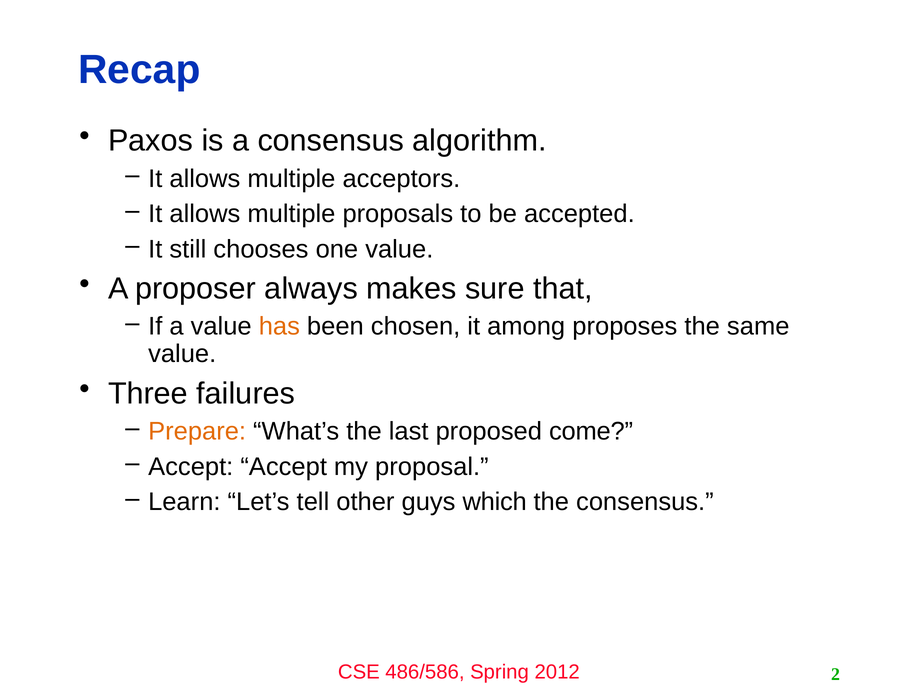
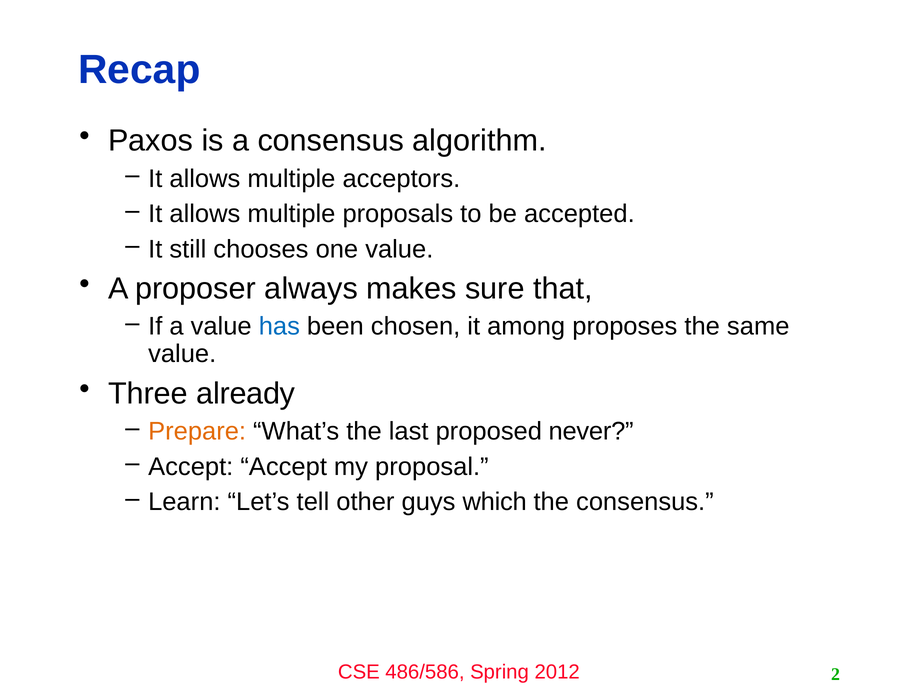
has colour: orange -> blue
failures: failures -> already
come: come -> never
